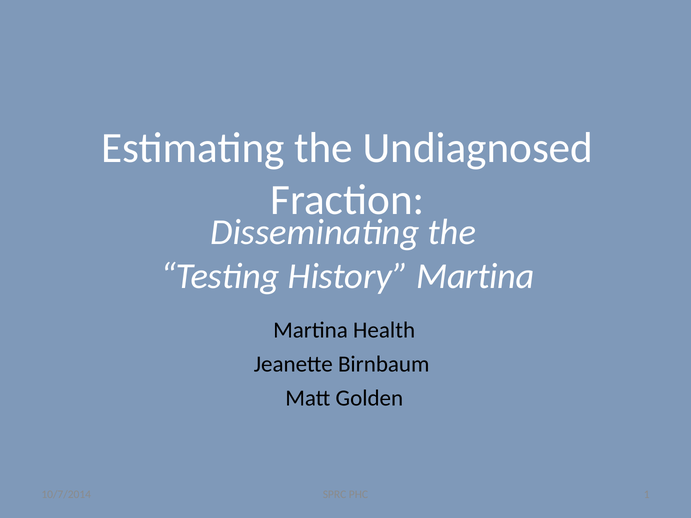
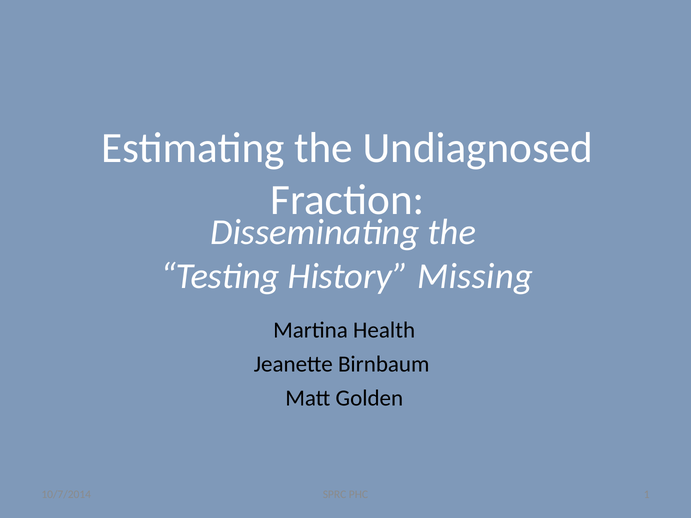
History Martina: Martina -> Missing
